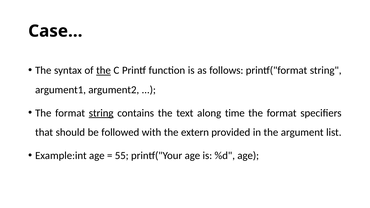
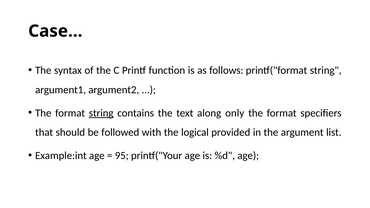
the at (104, 70) underline: present -> none
time: time -> only
extern: extern -> logical
55: 55 -> 95
